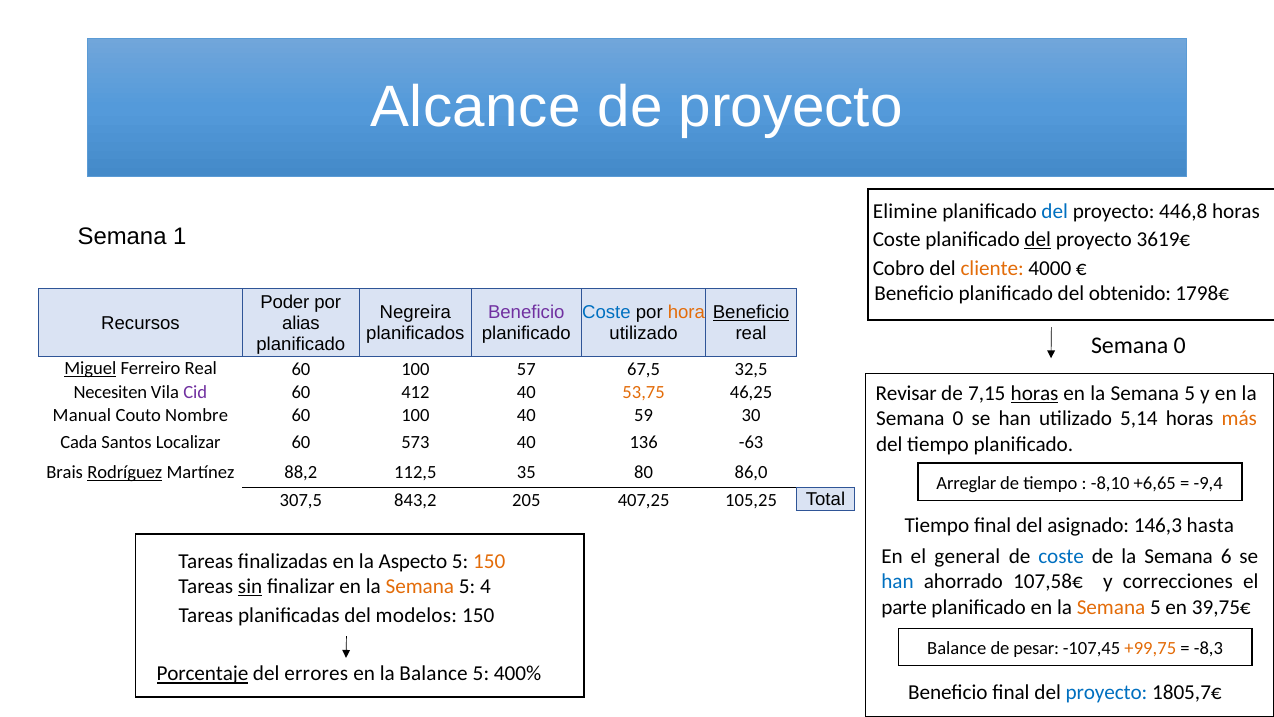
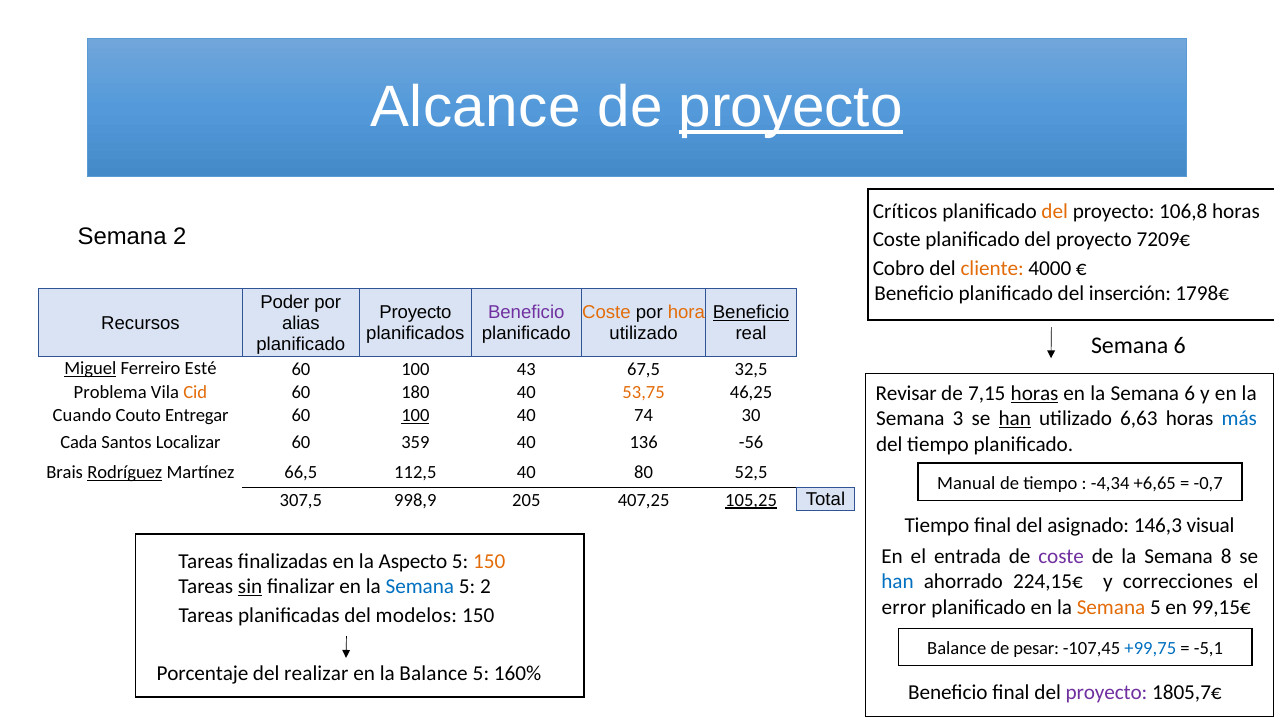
proyecto at (791, 107) underline: none -> present
Elimine: Elimine -> Críticos
del at (1055, 211) colour: blue -> orange
446,8: 446,8 -> 106,8
Semana 1: 1 -> 2
del at (1038, 240) underline: present -> none
3619€: 3619€ -> 7209€
obtenido: obtenido -> inserción
Negreira at (415, 313): Negreira -> Proyecto
Coste at (606, 313) colour: blue -> orange
0 at (1180, 345): 0 -> 6
Ferreiro Real: Real -> Esté
57: 57 -> 43
Necesiten: Necesiten -> Problema
Cid colour: purple -> orange
412: 412 -> 180
5 at (1190, 393): 5 -> 6
Manual: Manual -> Cuando
Nombre: Nombre -> Entregar
100 at (415, 415) underline: none -> present
59: 59 -> 74
0 at (958, 418): 0 -> 3
han at (1015, 418) underline: none -> present
5,14: 5,14 -> 6,63
más colour: orange -> blue
573: 573 -> 359
-63: -63 -> -56
88,2: 88,2 -> 66,5
112,5 35: 35 -> 40
86,0: 86,0 -> 52,5
Arreglar: Arreglar -> Manual
-8,10: -8,10 -> -4,34
-9,4: -9,4 -> -0,7
843,2: 843,2 -> 998,9
105,25 underline: none -> present
hasta: hasta -> visual
general: general -> entrada
coste at (1061, 556) colour: blue -> purple
6: 6 -> 8
107,58€: 107,58€ -> 224,15€
Semana at (420, 586) colour: orange -> blue
5 4: 4 -> 2
parte: parte -> error
39,75€: 39,75€ -> 99,15€
+99,75 colour: orange -> blue
-8,3: -8,3 -> -5,1
Porcentaje underline: present -> none
errores: errores -> realizar
400%: 400% -> 160%
proyecto at (1107, 692) colour: blue -> purple
